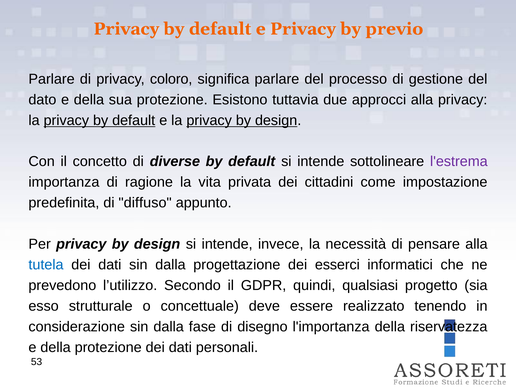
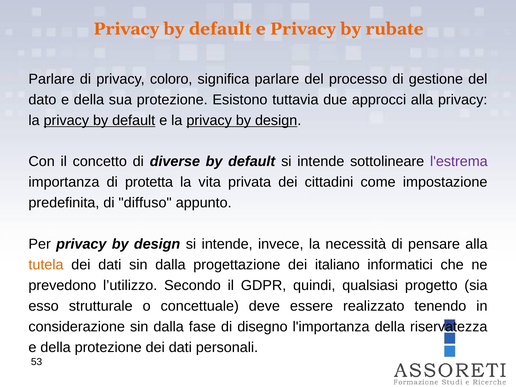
previo: previo -> rubate
ragione: ragione -> protetta
tutela colour: blue -> orange
esserci: esserci -> italiano
